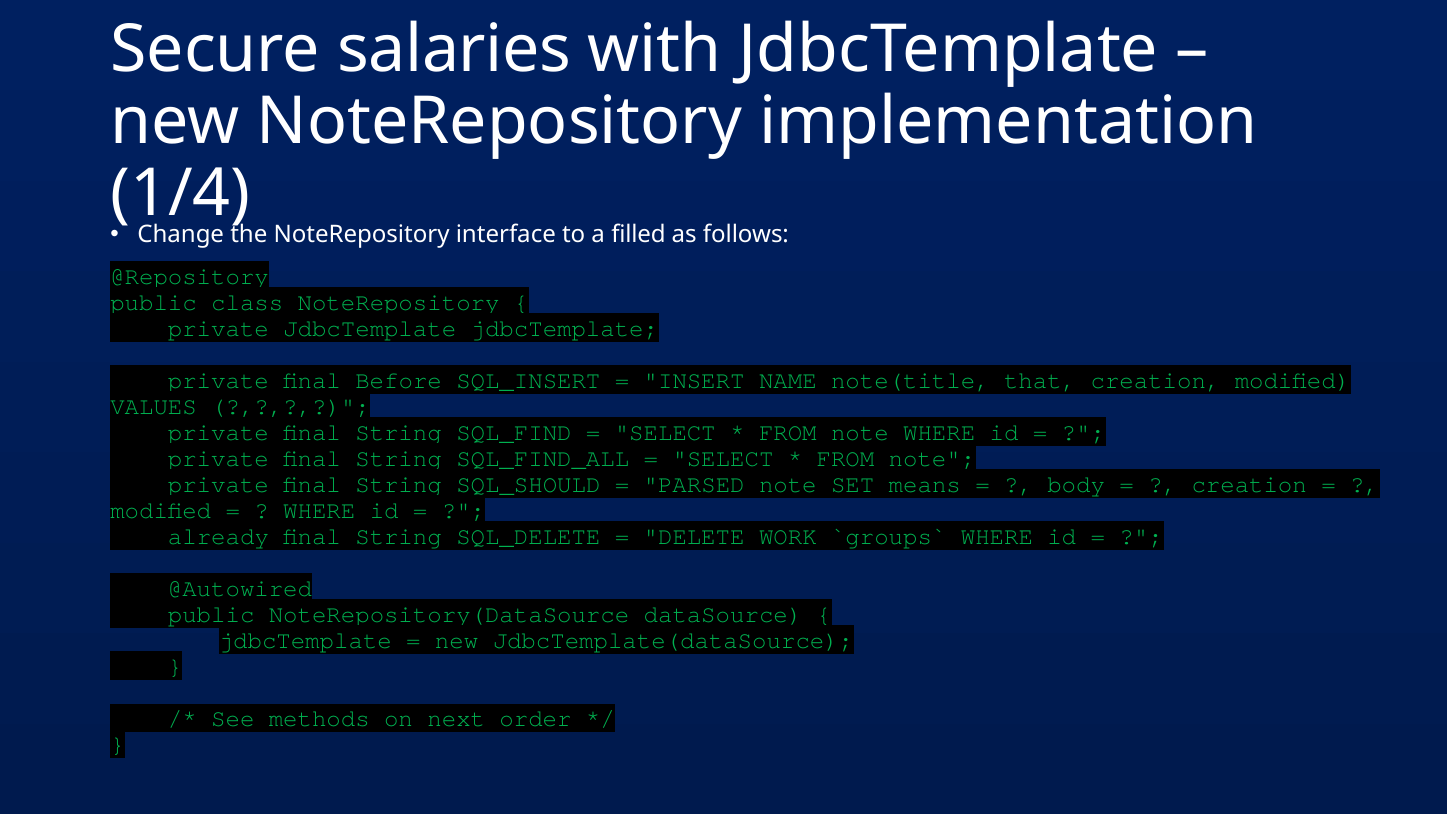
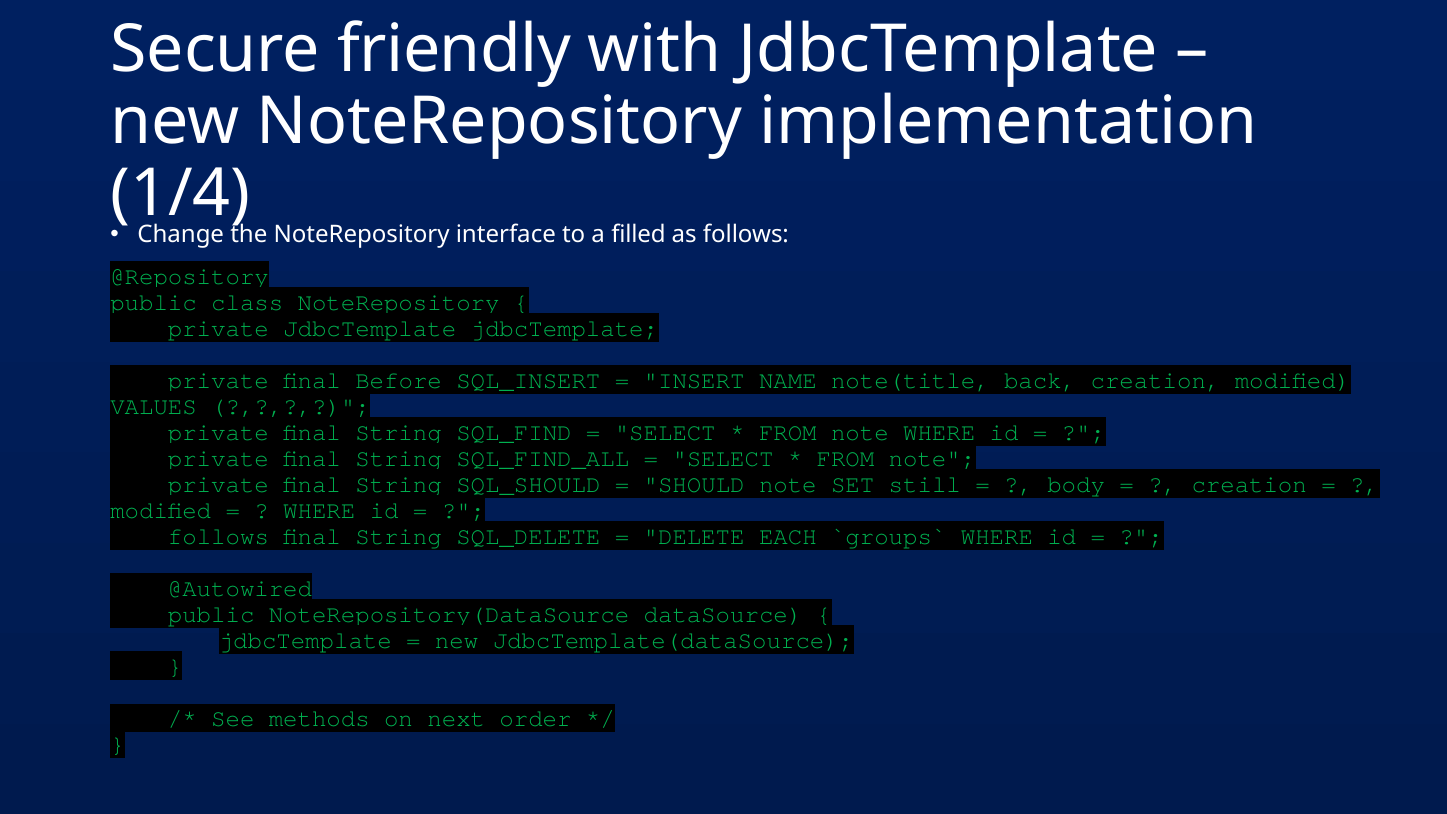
salaries: salaries -> friendly
that: that -> back
PARSED: PARSED -> SHOULD
means: means -> still
already at (218, 536): already -> follows
WORK: WORK -> EACH
